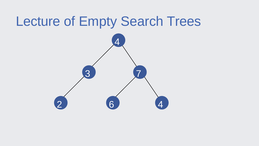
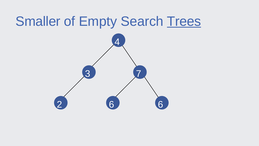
Lecture: Lecture -> Smaller
Trees underline: none -> present
2 4: 4 -> 6
